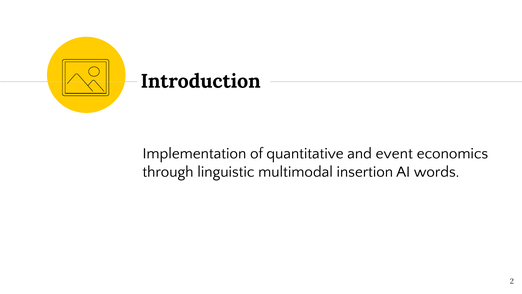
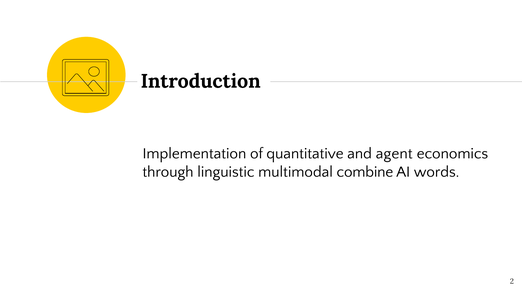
event: event -> agent
insertion: insertion -> combine
